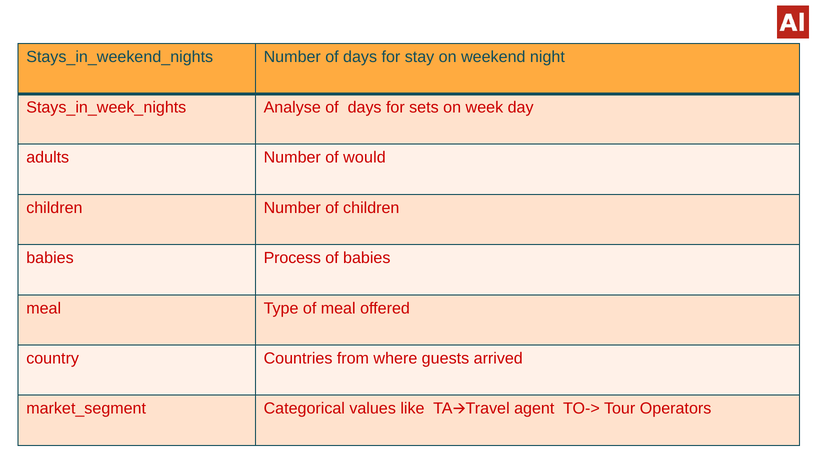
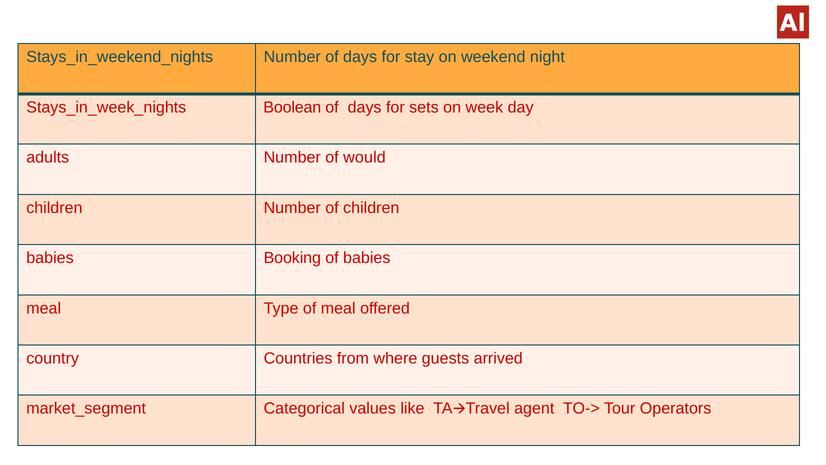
Analyse: Analyse -> Boolean
Process: Process -> Booking
